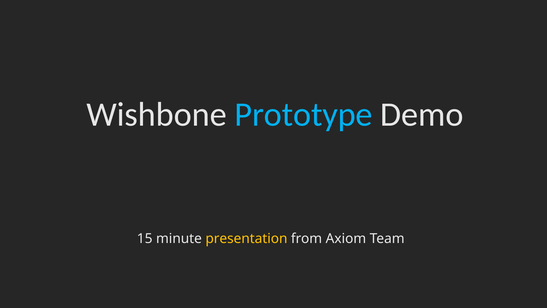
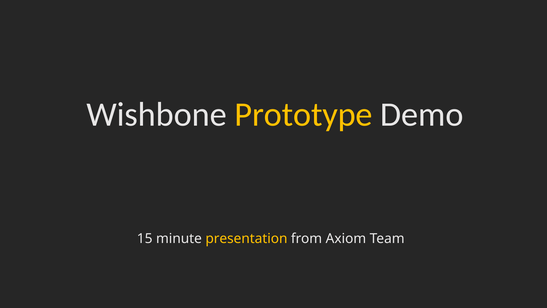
Prototype colour: light blue -> yellow
